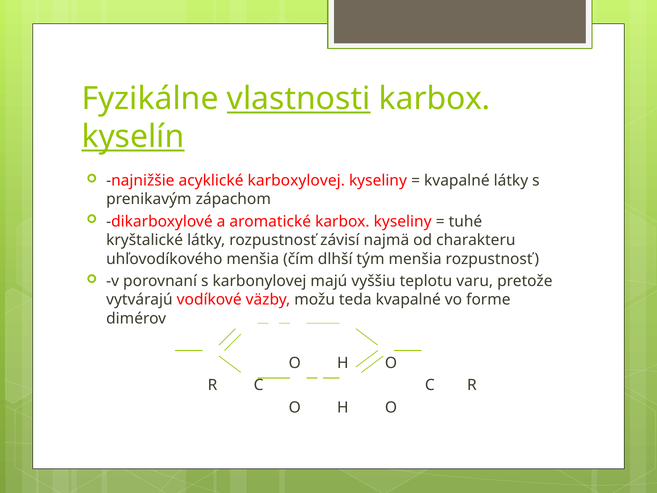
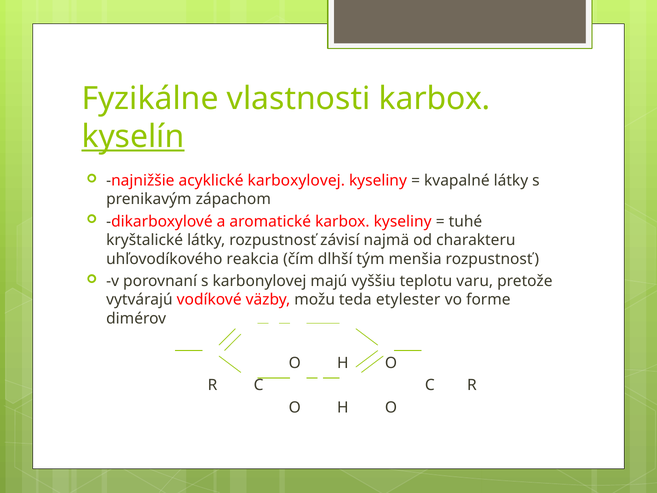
vlastnosti underline: present -> none
uhľovodíkového menšia: menšia -> reakcia
teda kvapalné: kvapalné -> etylester
